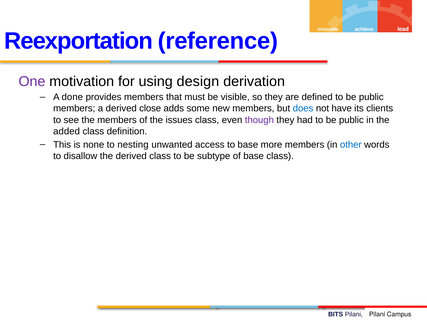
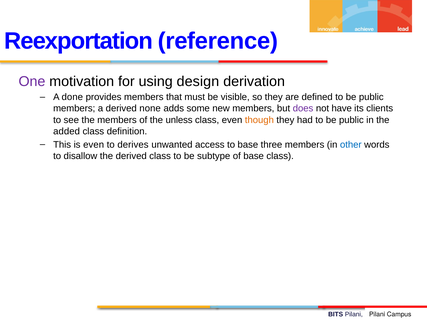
close: close -> none
does colour: blue -> purple
issues: issues -> unless
though colour: purple -> orange
is none: none -> even
nesting: nesting -> derives
more: more -> three
